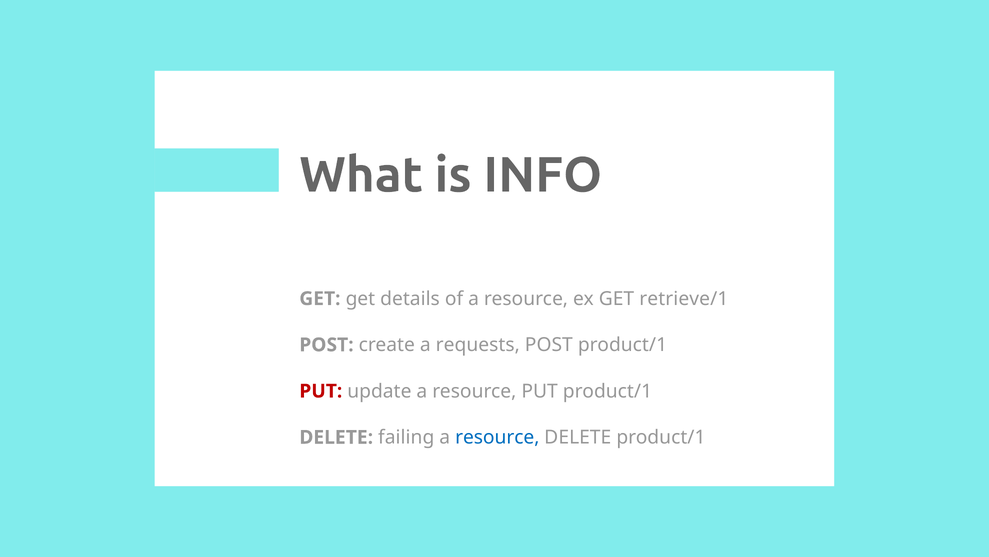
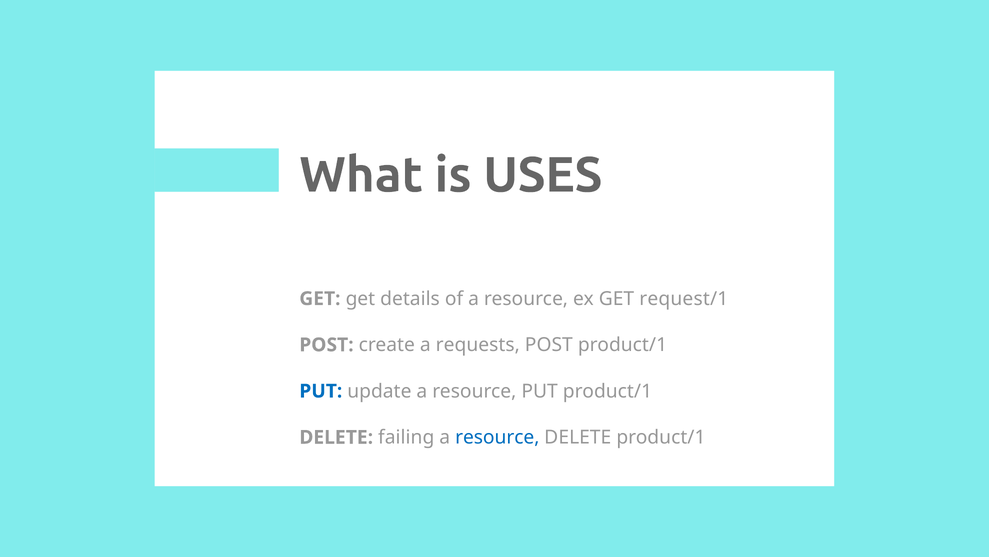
INFO: INFO -> USES
retrieve/1: retrieve/1 -> request/1
PUT at (321, 391) colour: red -> blue
